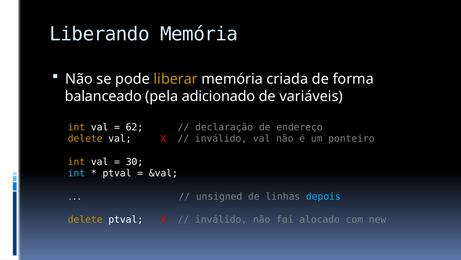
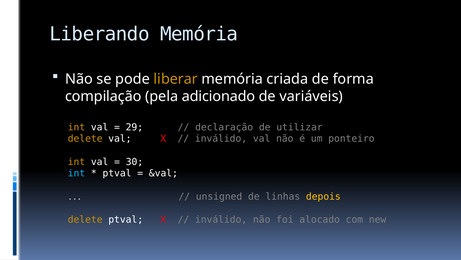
balanceado: balanceado -> compilação
62: 62 -> 29
endereço: endereço -> utilizar
depois colour: light blue -> yellow
